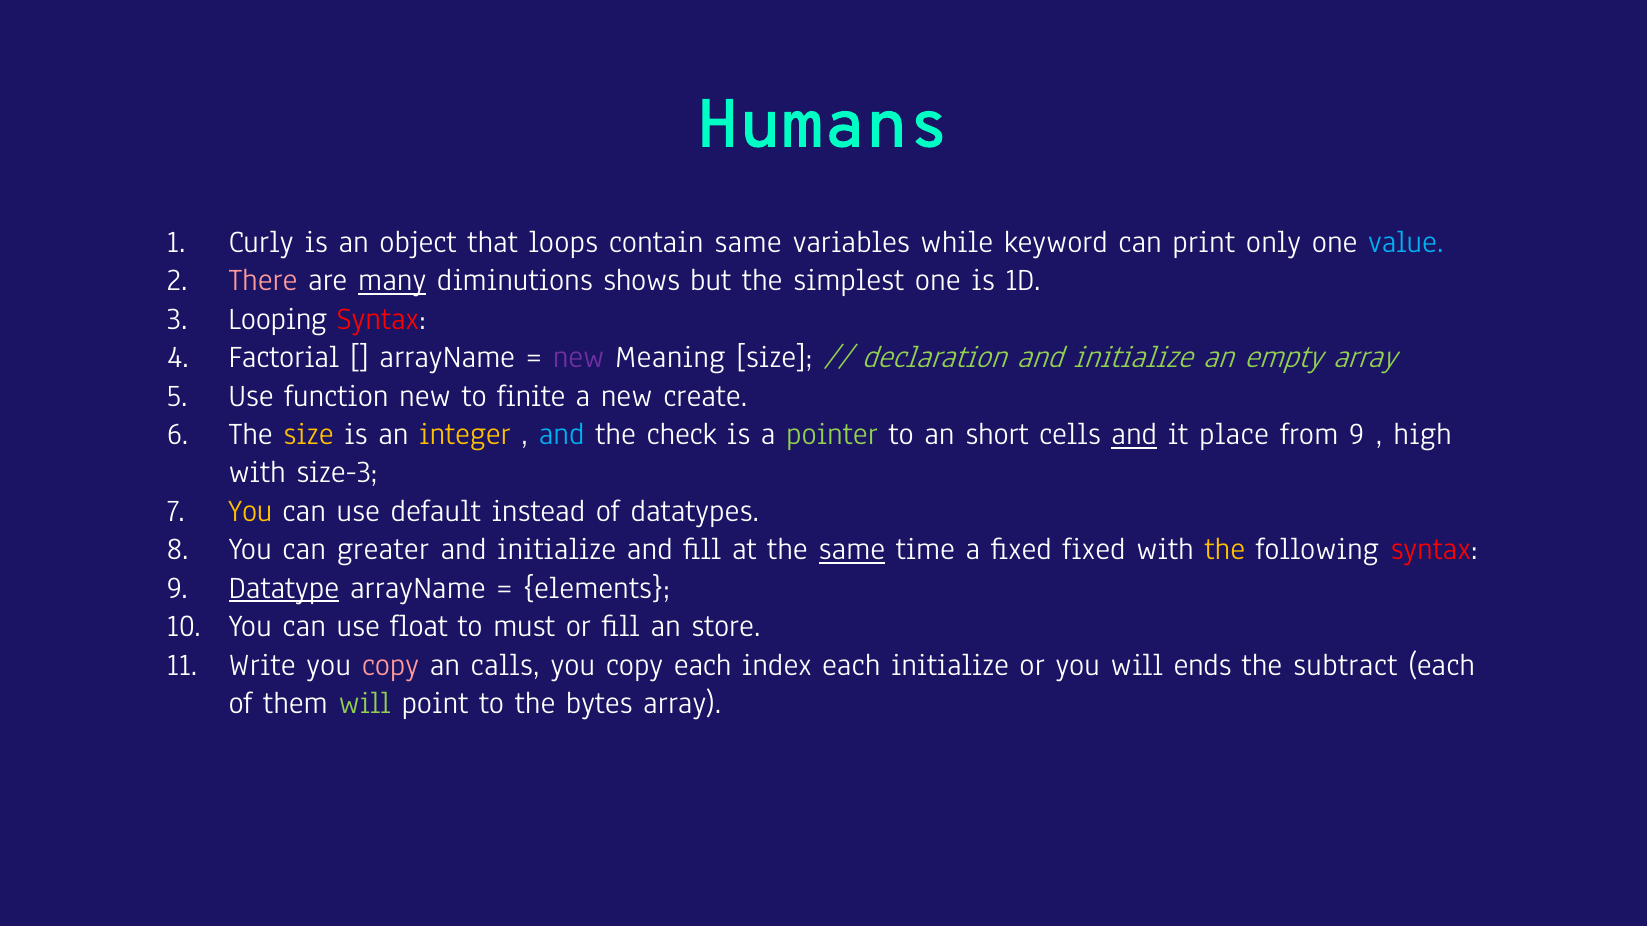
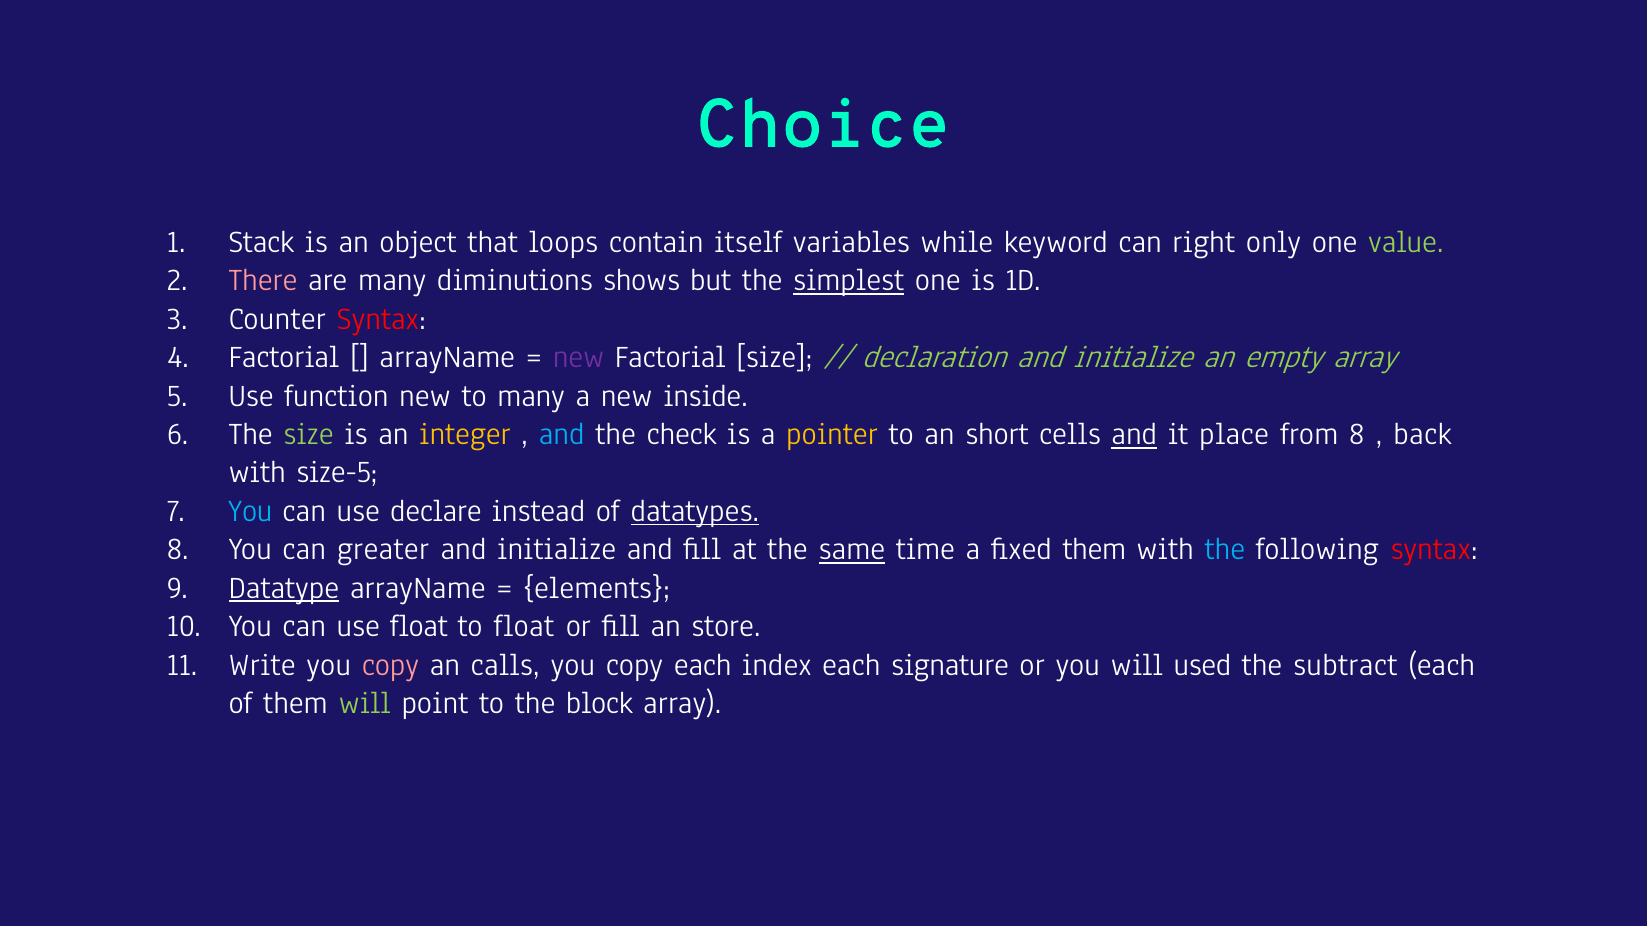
Humans: Humans -> Choice
Curly: Curly -> Stack
contain same: same -> itself
print: print -> right
value colour: light blue -> light green
many at (392, 280) underline: present -> none
simplest underline: none -> present
Looping: Looping -> Counter
new Meaning: Meaning -> Factorial
to finite: finite -> many
create: create -> inside
size at (309, 434) colour: yellow -> light green
pointer colour: light green -> yellow
from 9: 9 -> 8
high: high -> back
size-3: size-3 -> size-5
You at (250, 511) colour: yellow -> light blue
default: default -> declare
datatypes underline: none -> present
fixed fixed: fixed -> them
the at (1225, 549) colour: yellow -> light blue
to must: must -> float
each initialize: initialize -> signature
ends: ends -> used
bytes: bytes -> block
